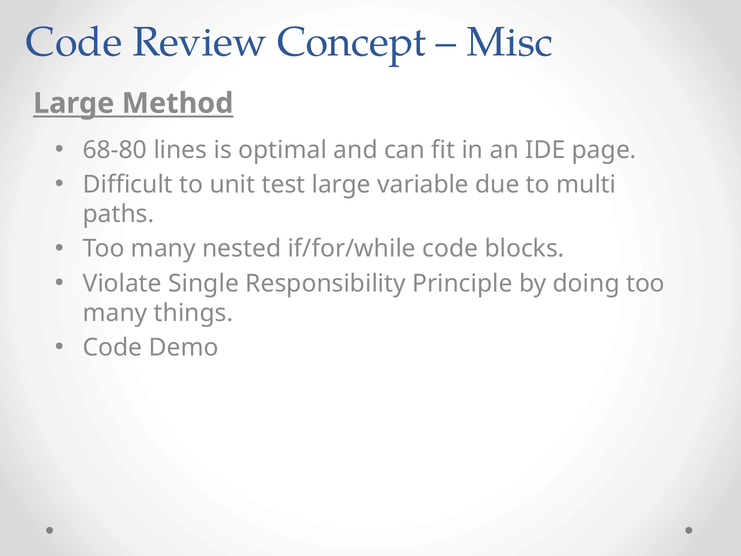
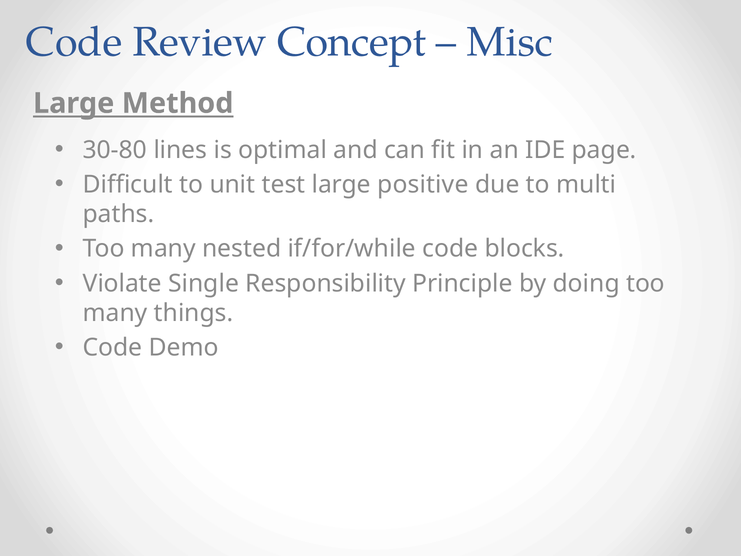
68-80: 68-80 -> 30-80
variable: variable -> positive
